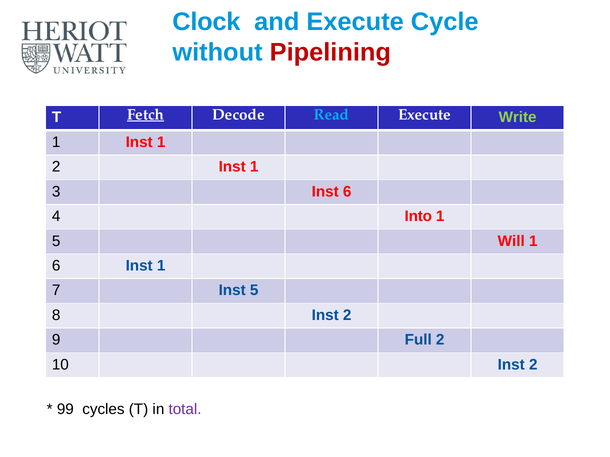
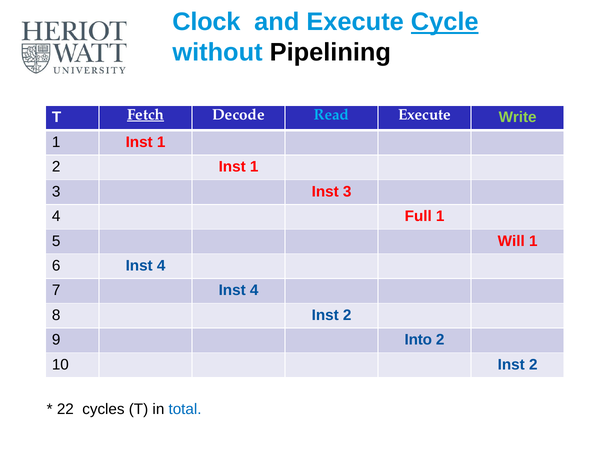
Cycle underline: none -> present
Pipelining colour: red -> black
Inst 6: 6 -> 3
Into: Into -> Full
6 Inst 1: 1 -> 4
7 Inst 5: 5 -> 4
Full: Full -> Into
99: 99 -> 22
total colour: purple -> blue
